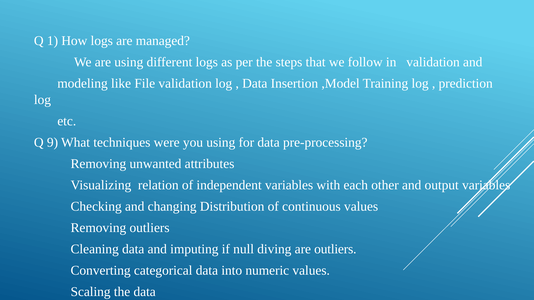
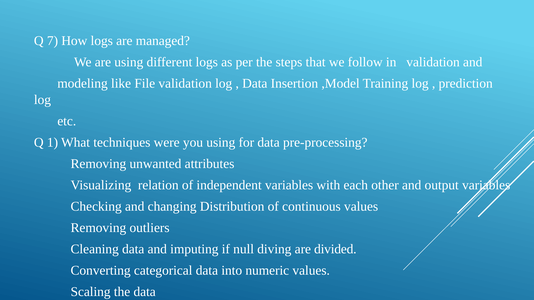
1: 1 -> 7
9: 9 -> 1
are outliers: outliers -> divided
